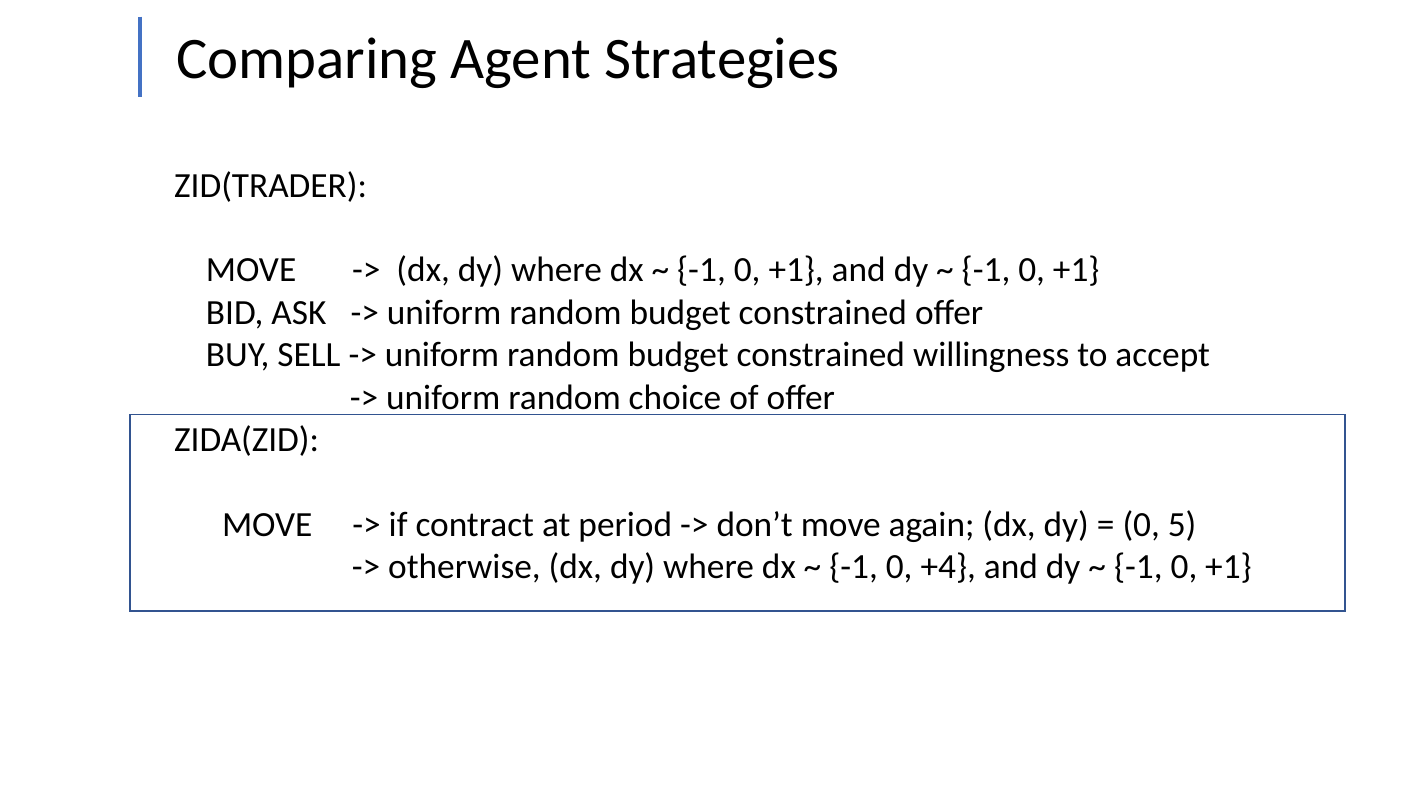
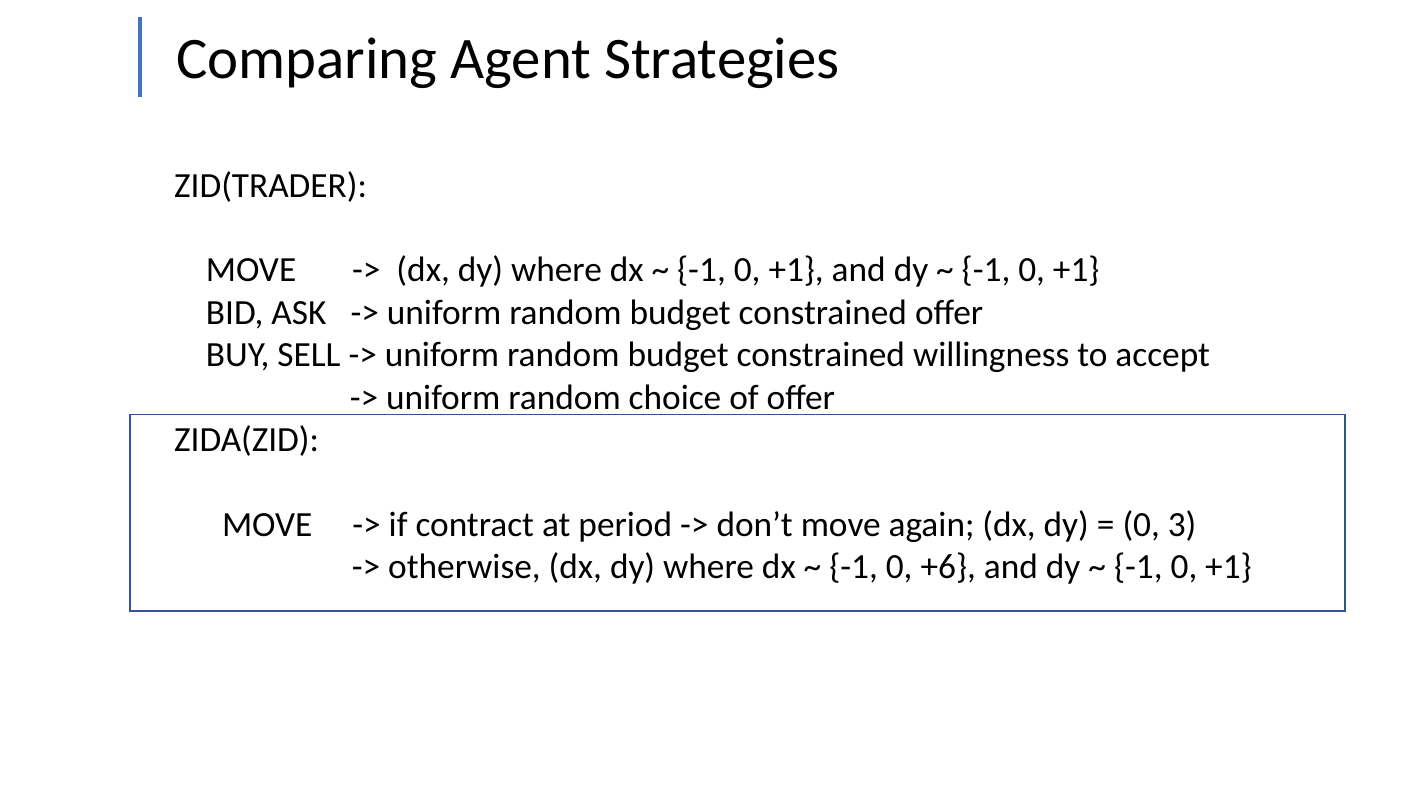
5: 5 -> 3
+4: +4 -> +6
